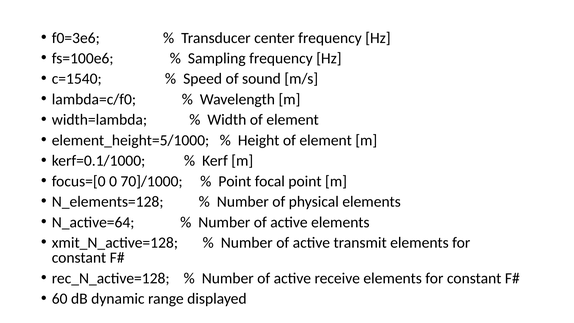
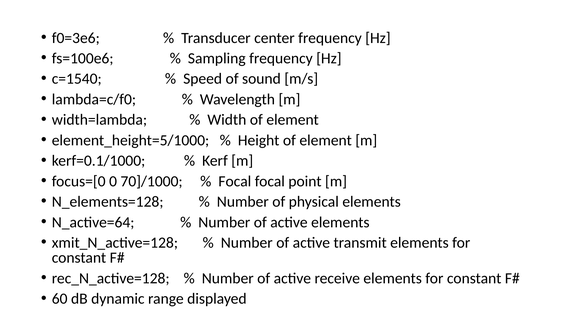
Point at (235, 181): Point -> Focal
